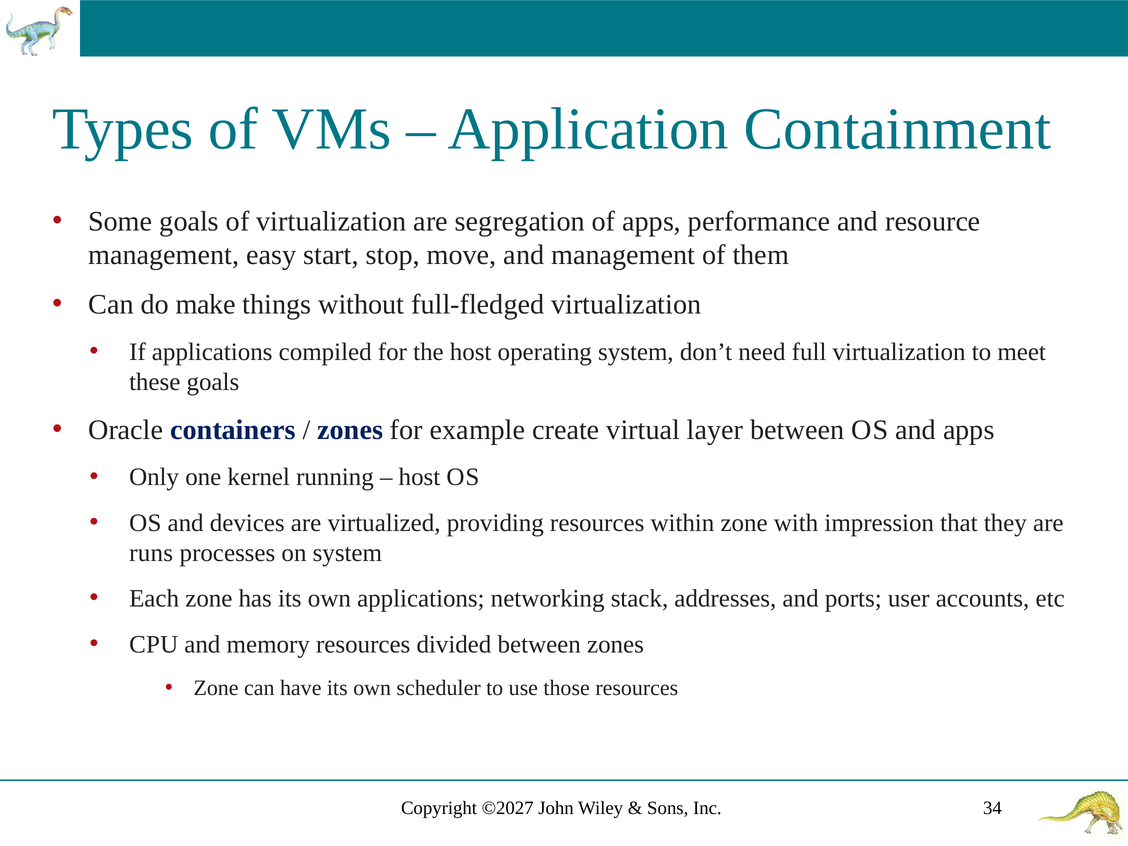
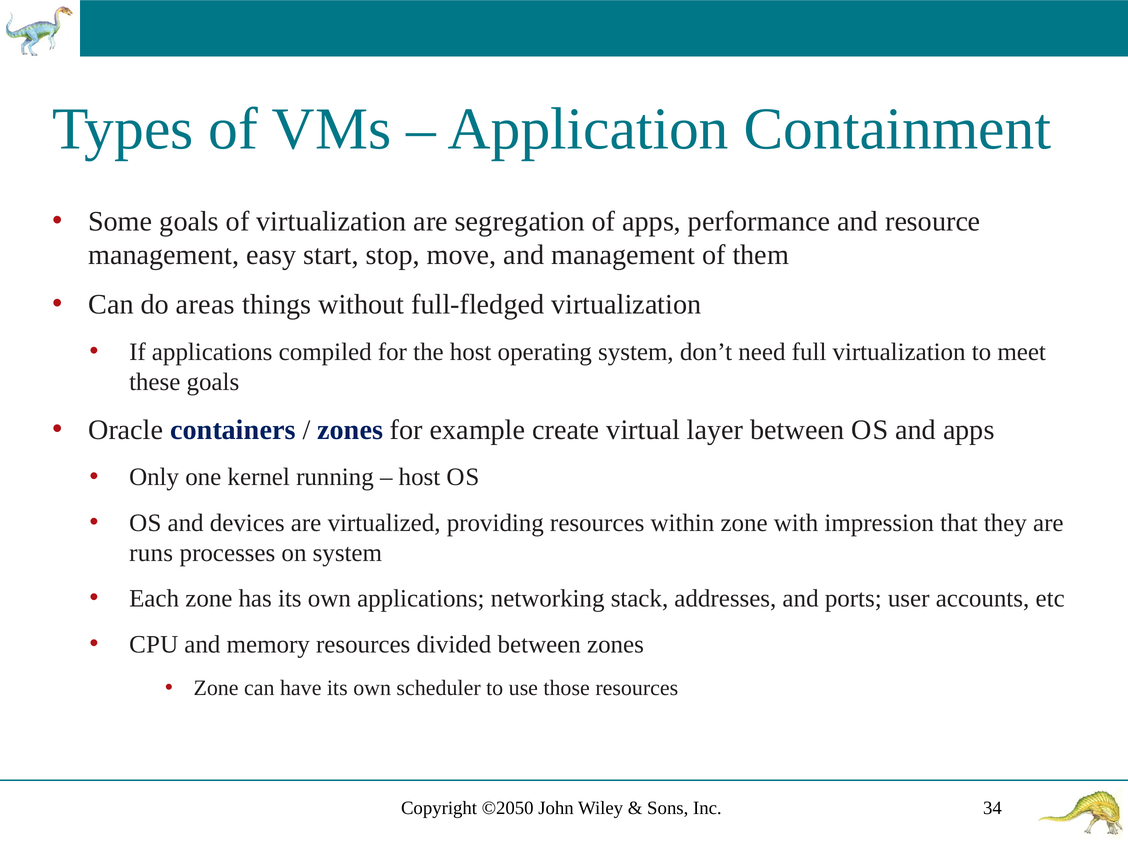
make: make -> areas
©2027: ©2027 -> ©2050
